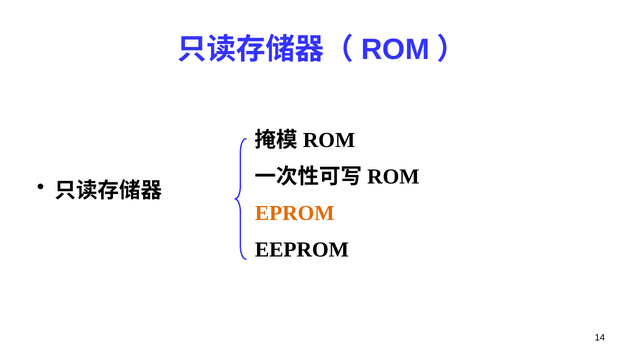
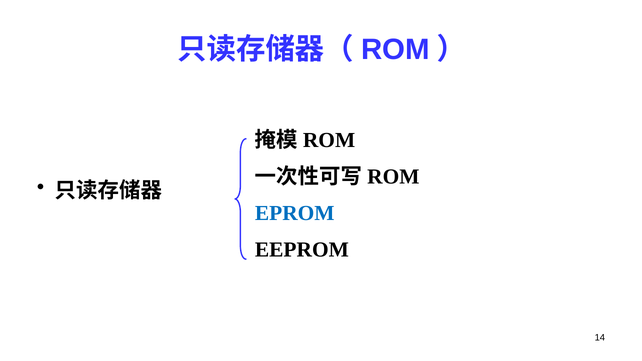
EPROM colour: orange -> blue
